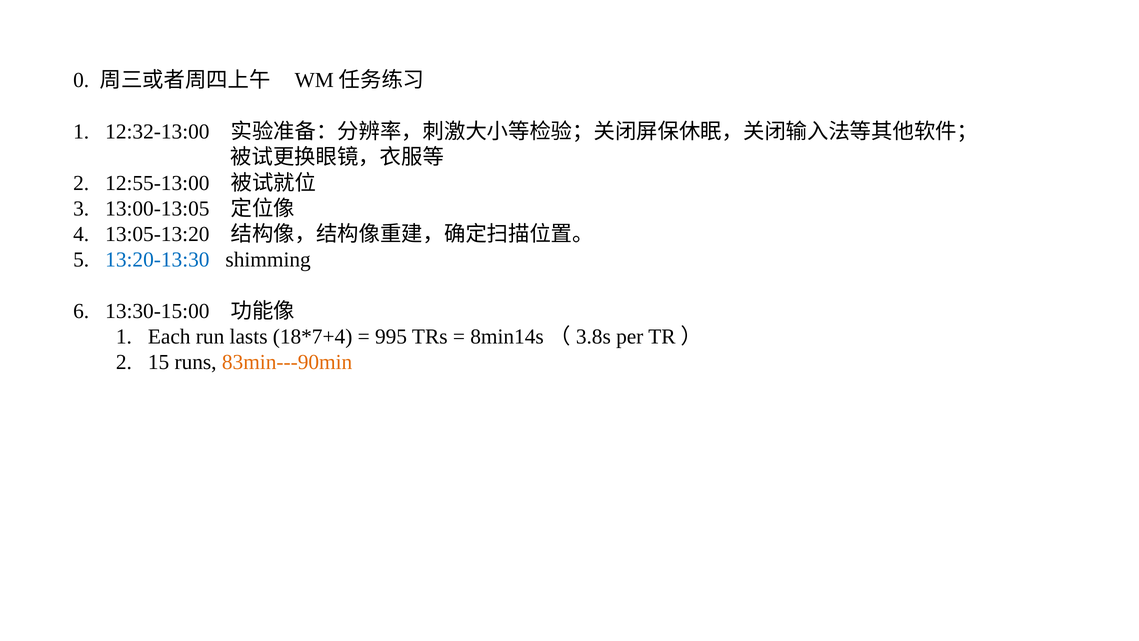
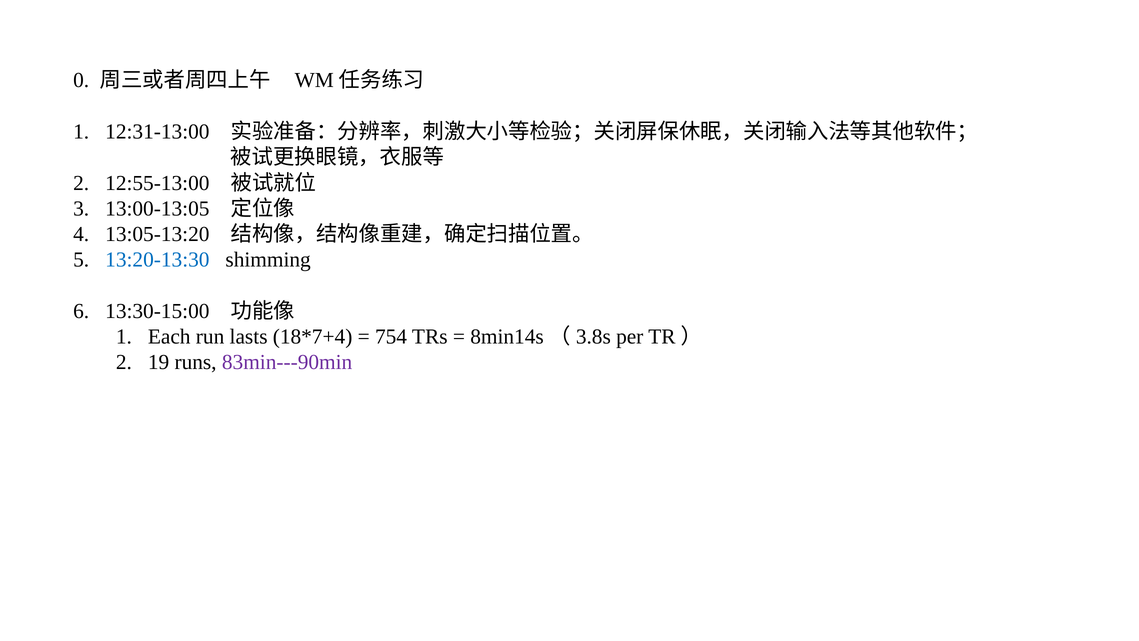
12:32-13:00: 12:32-13:00 -> 12:31-13:00
995: 995 -> 754
15: 15 -> 19
83min---90min colour: orange -> purple
